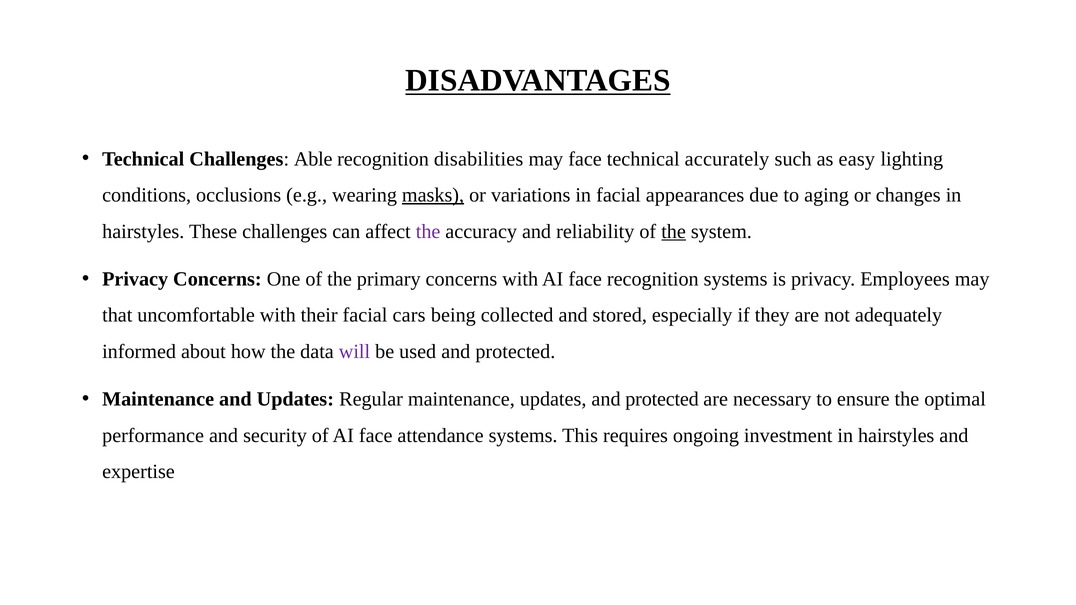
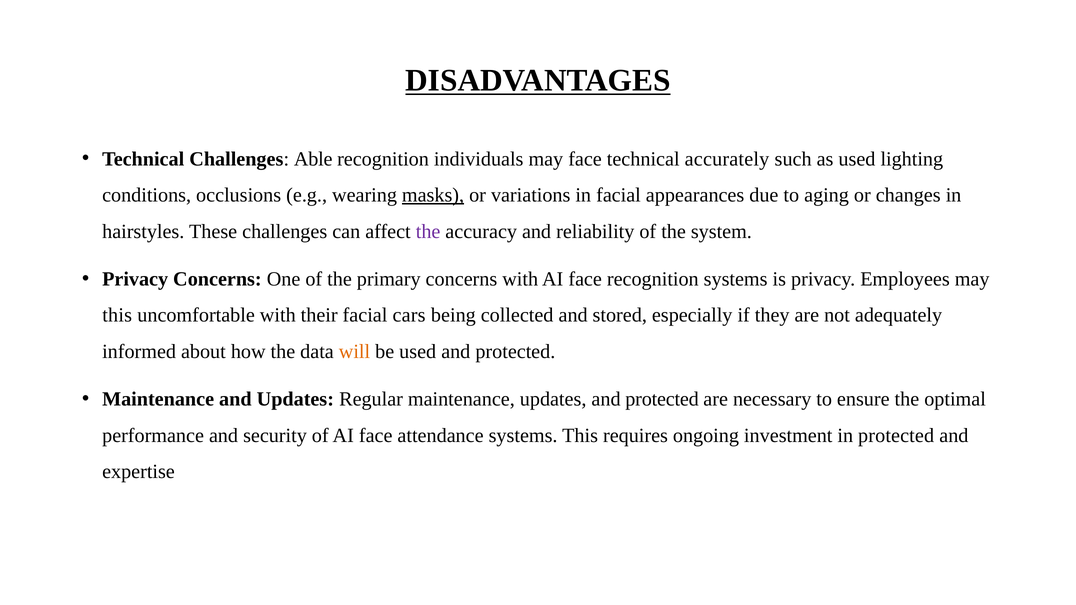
disabilities: disabilities -> individuals
as easy: easy -> used
the at (674, 232) underline: present -> none
that at (117, 315): that -> this
will colour: purple -> orange
investment in hairstyles: hairstyles -> protected
